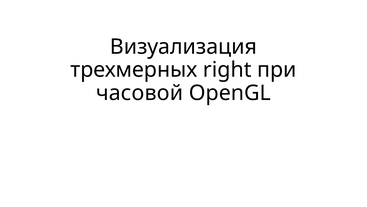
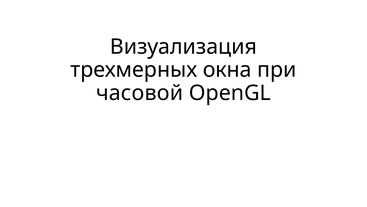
right: right -> окна
